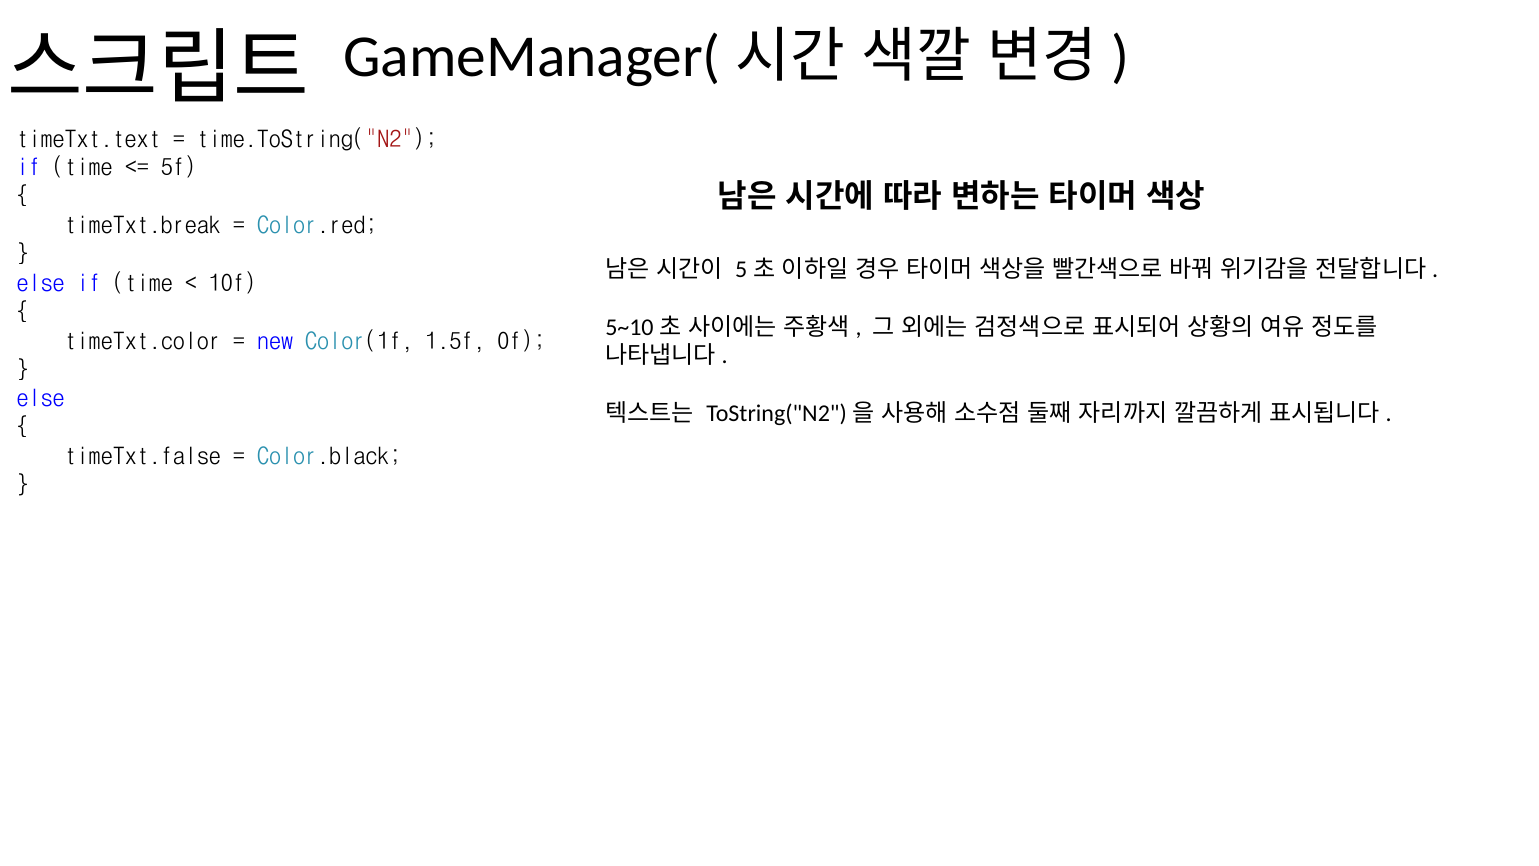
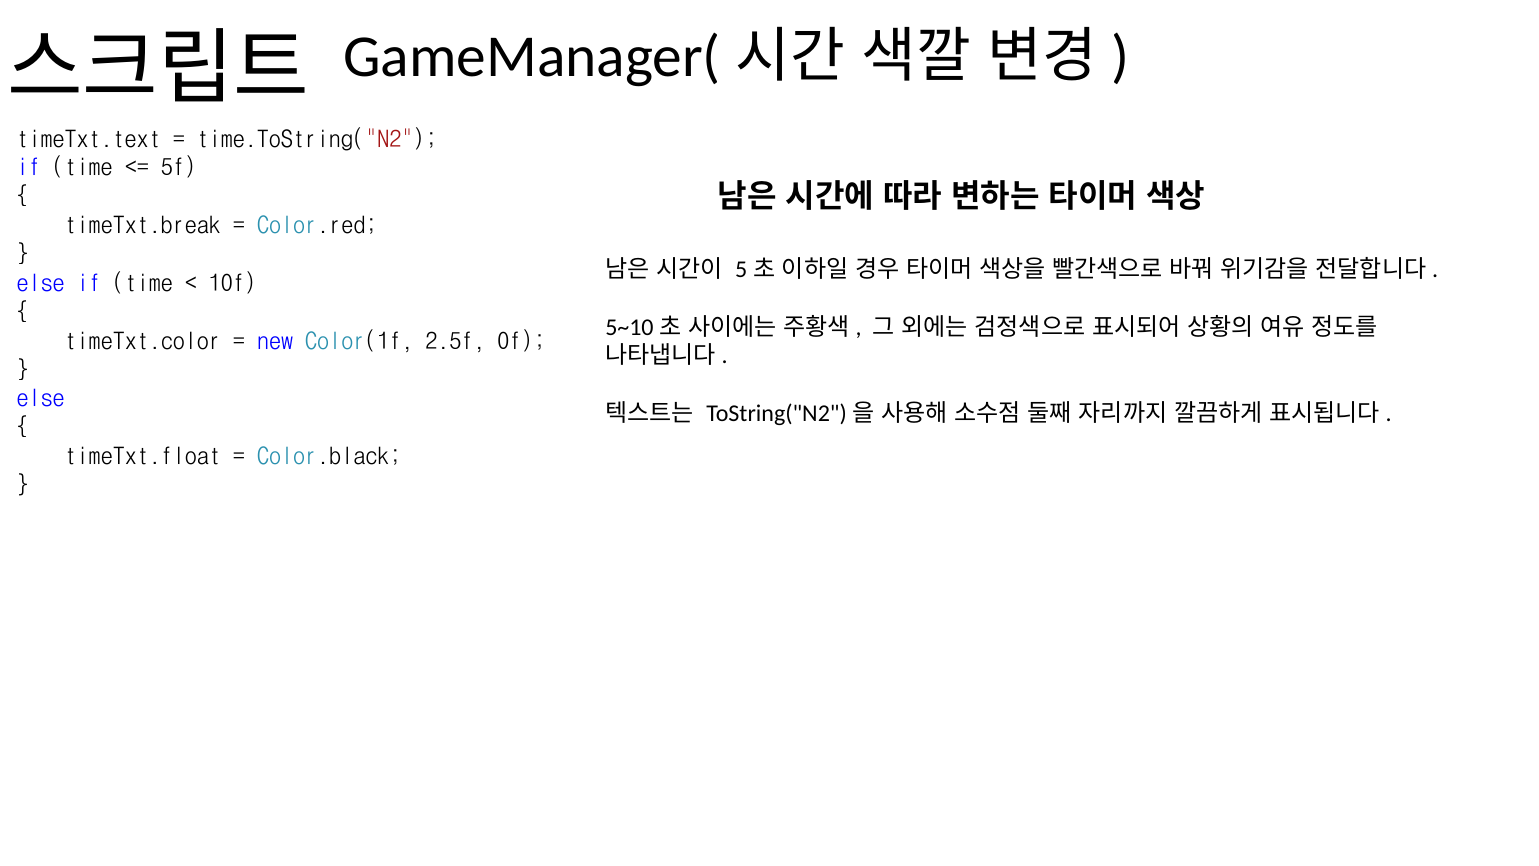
1.5f: 1.5f -> 2.5f
timeTxt.false: timeTxt.false -> timeTxt.float
